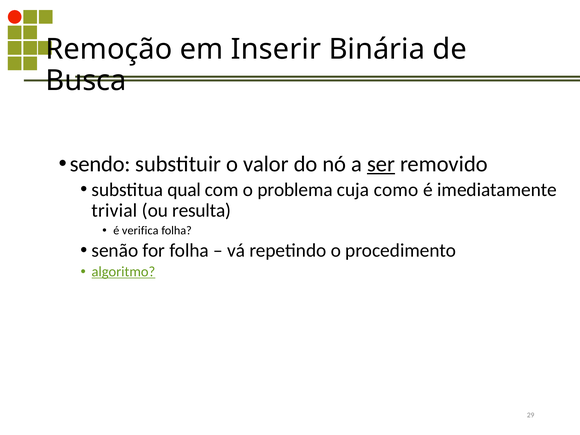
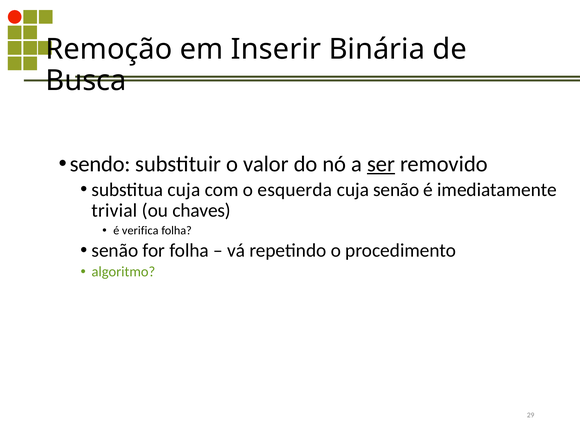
substitua qual: qual -> cuja
problema: problema -> esquerda
cuja como: como -> senão
resulta: resulta -> chaves
algoritmo underline: present -> none
